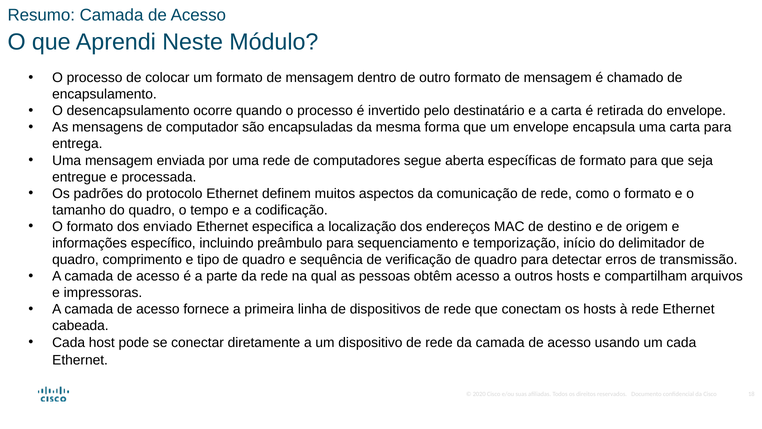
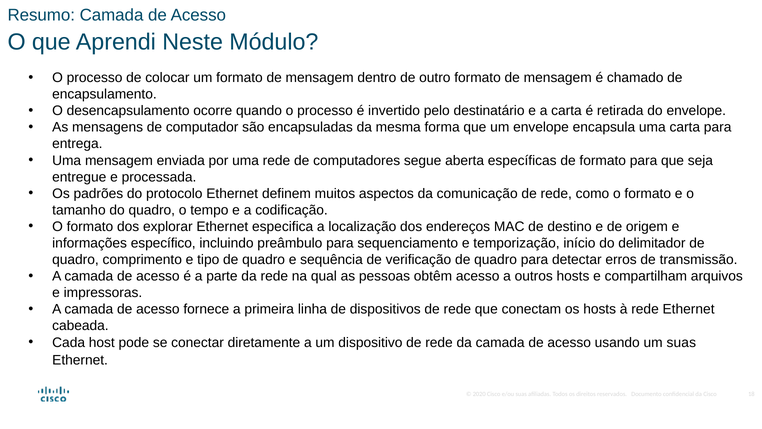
enviado: enviado -> explorar
um cada: cada -> suas
